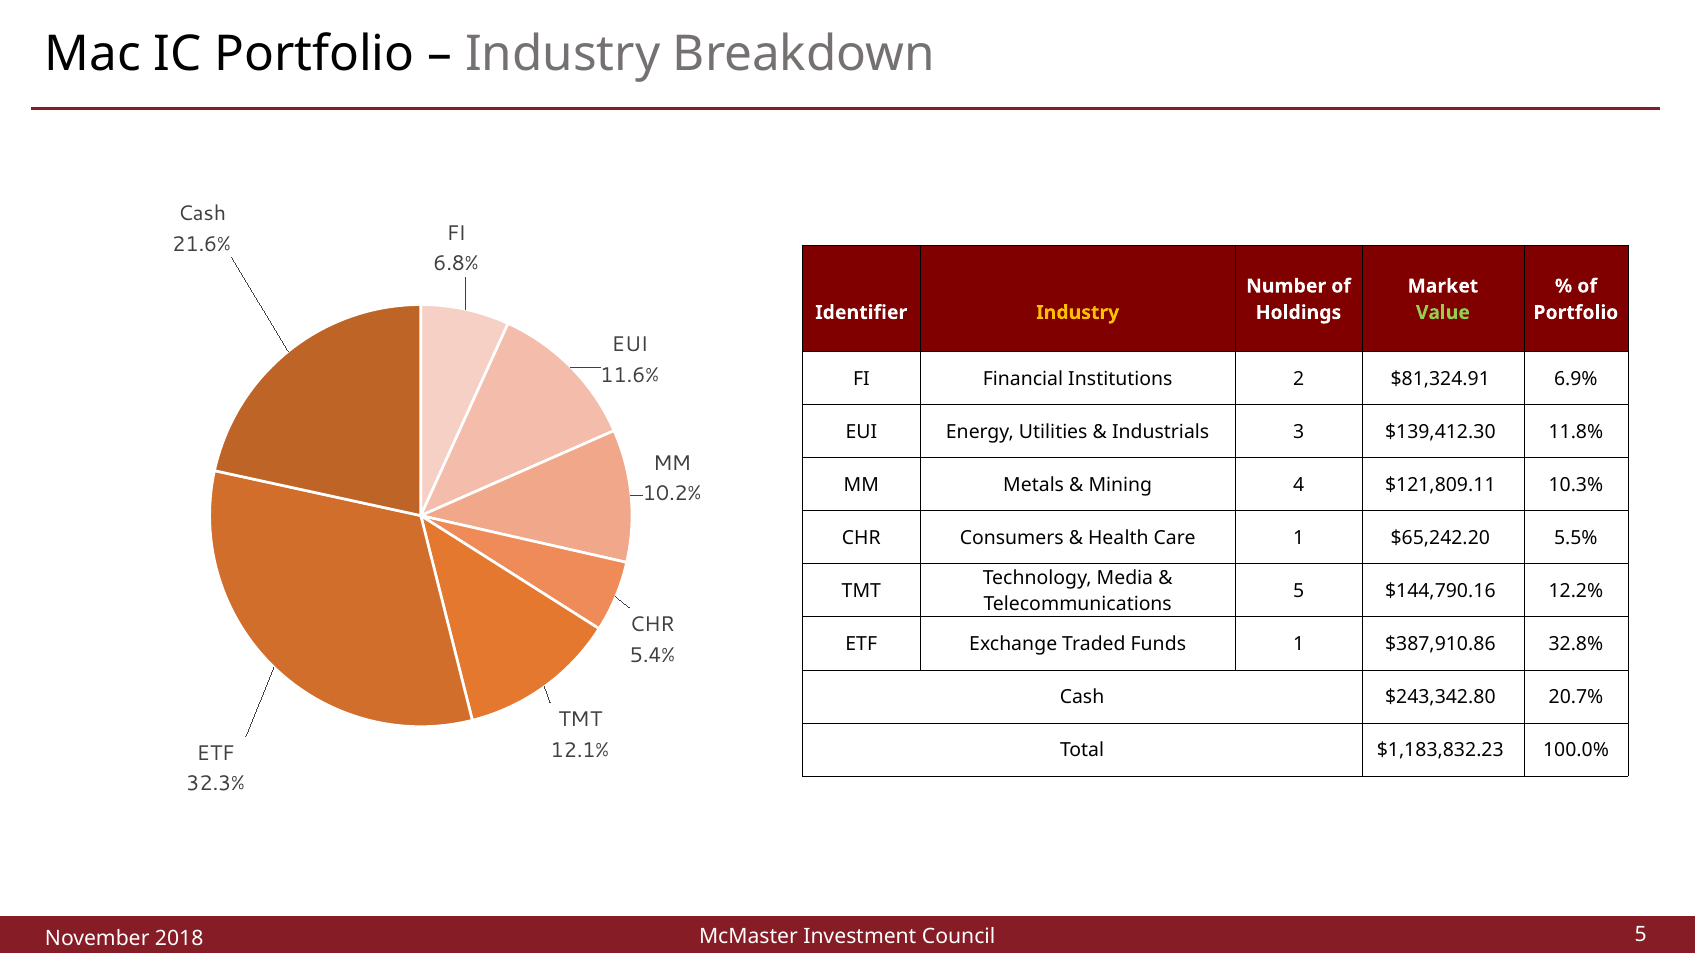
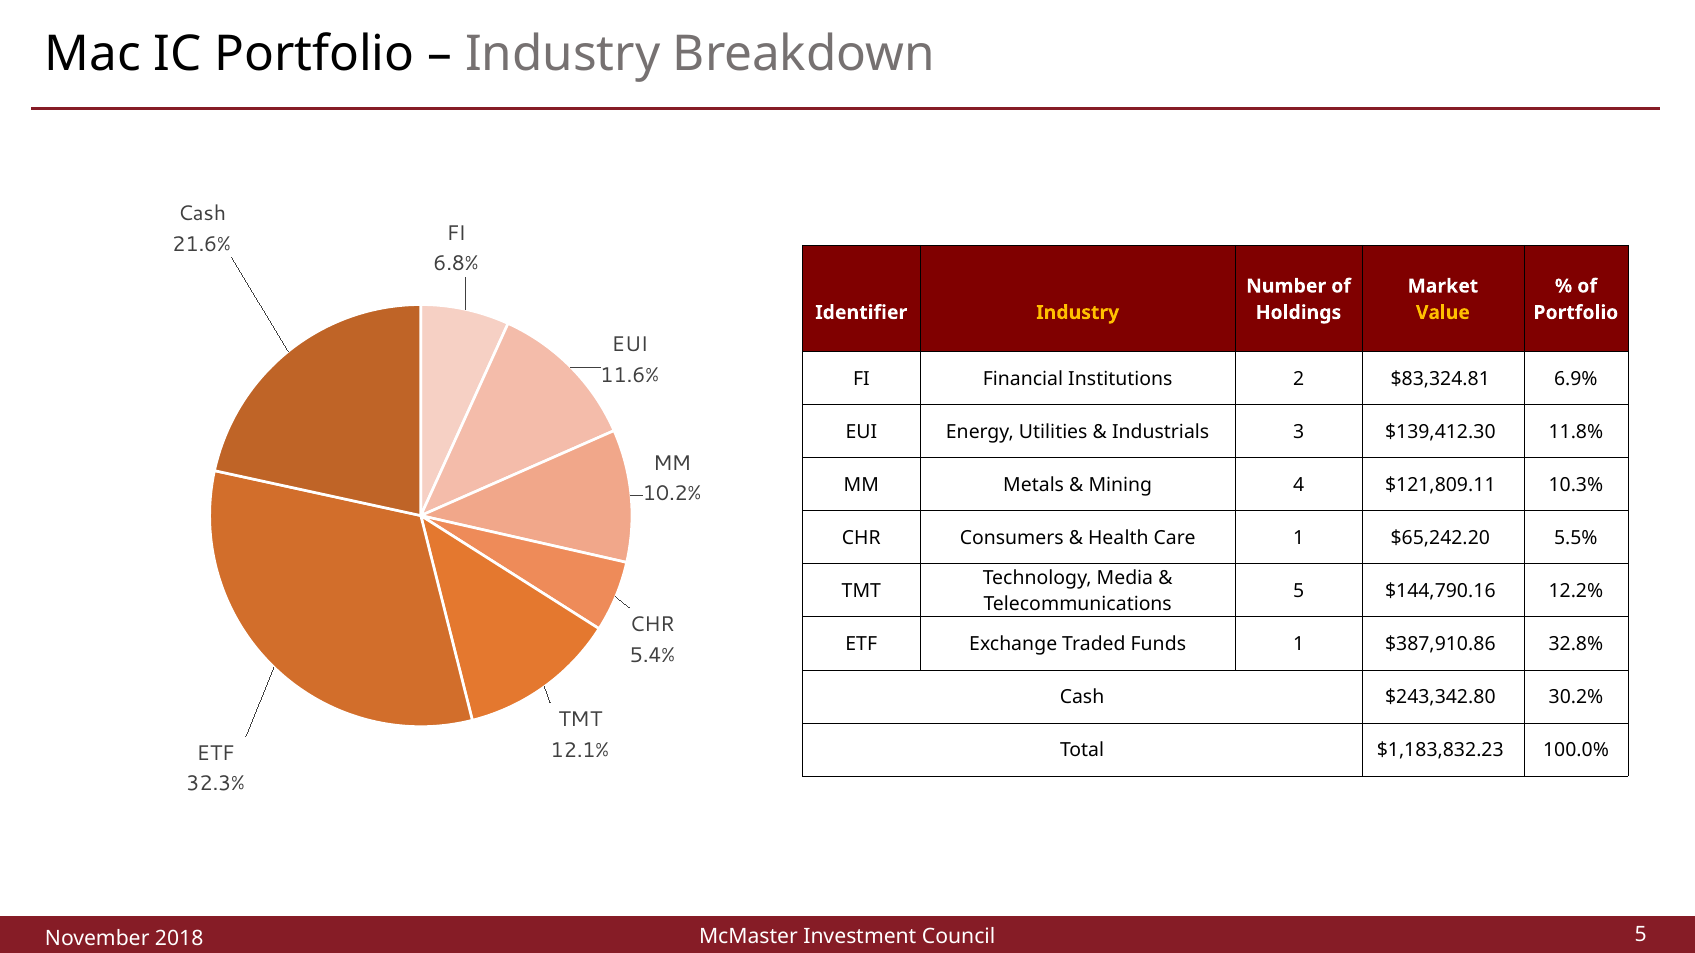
Value colour: light green -> yellow
$81,324.91: $81,324.91 -> $83,324.81
20.7%: 20.7% -> 30.2%
